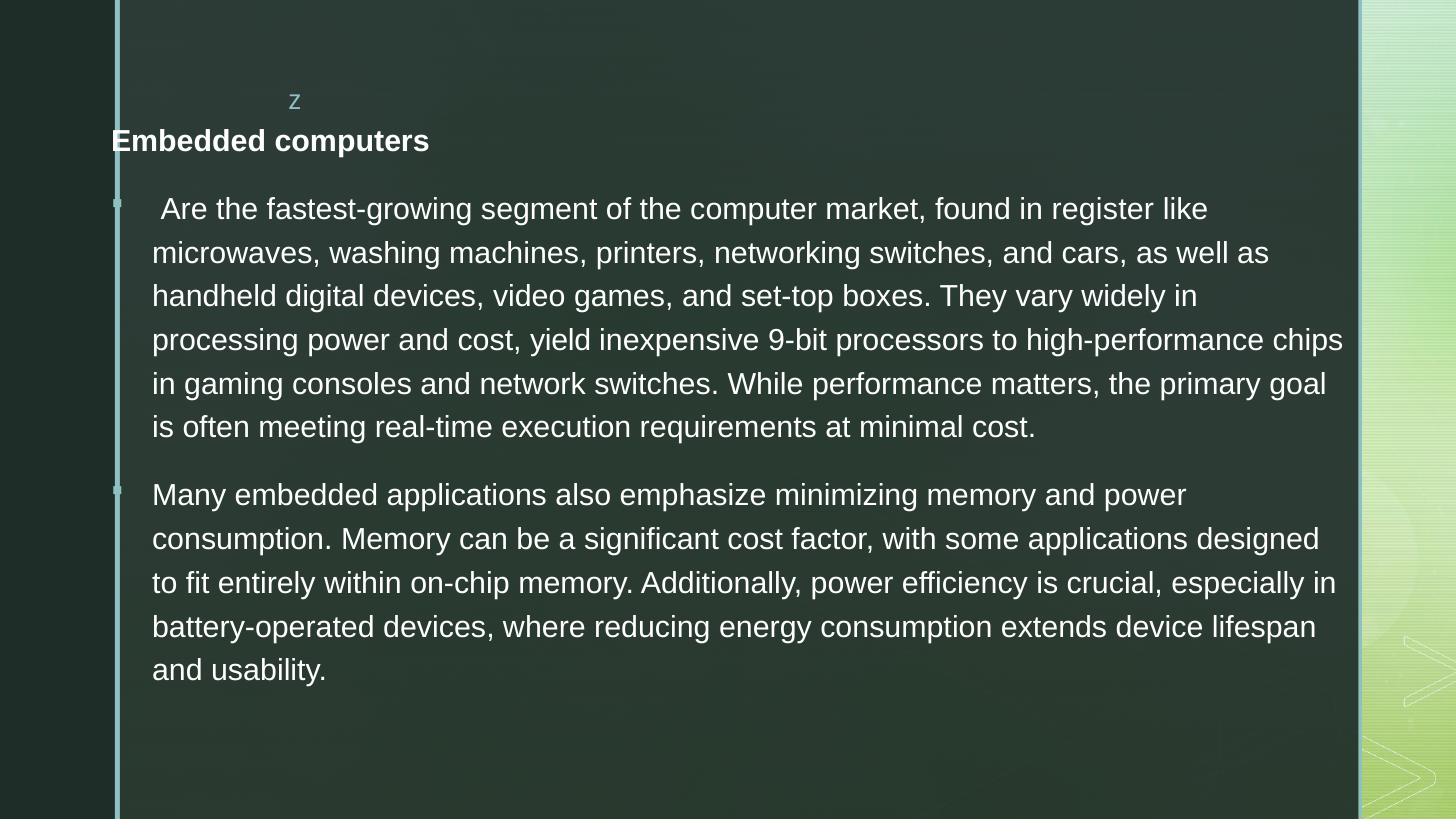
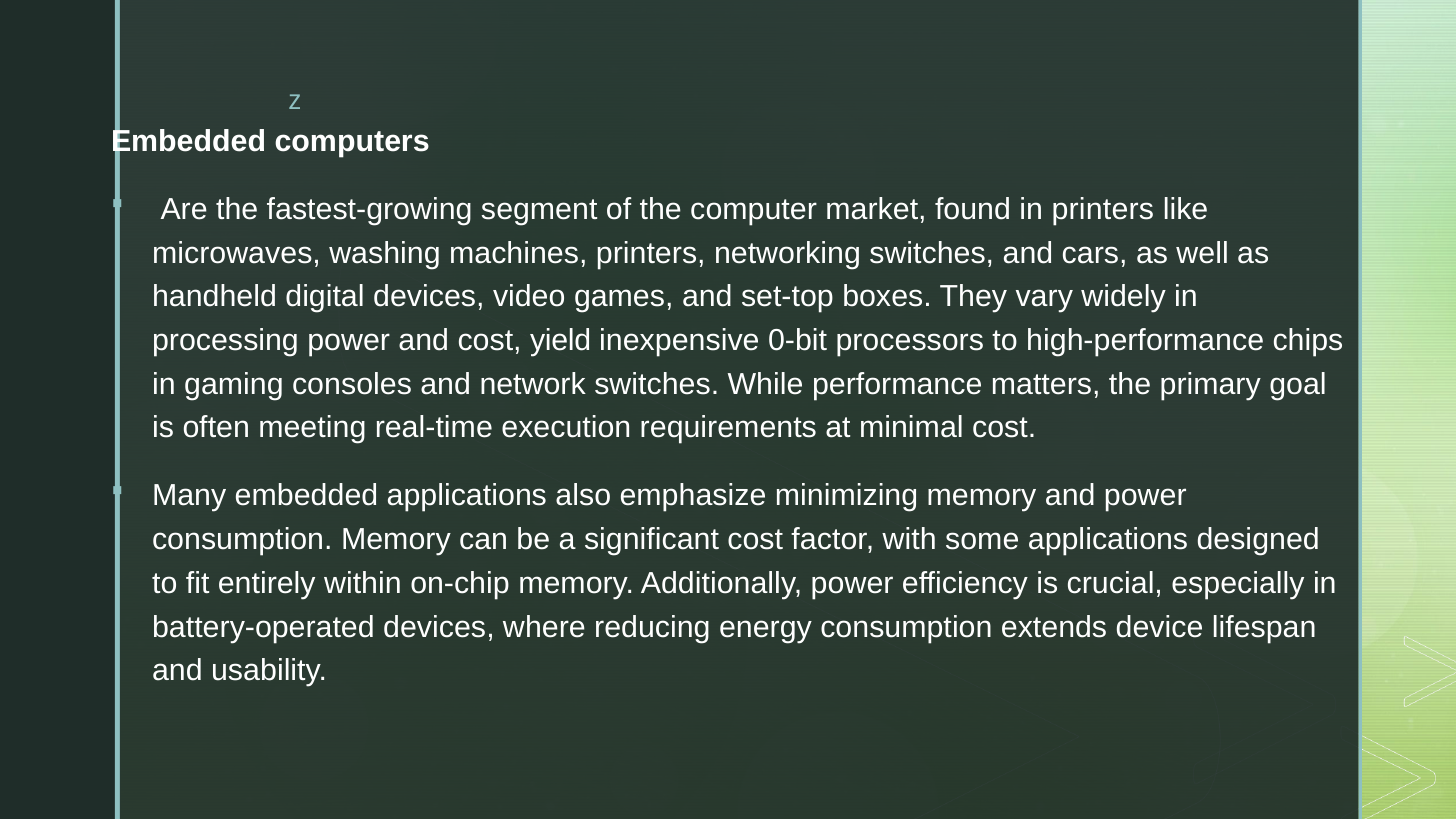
in register: register -> printers
9-bit: 9-bit -> 0-bit
